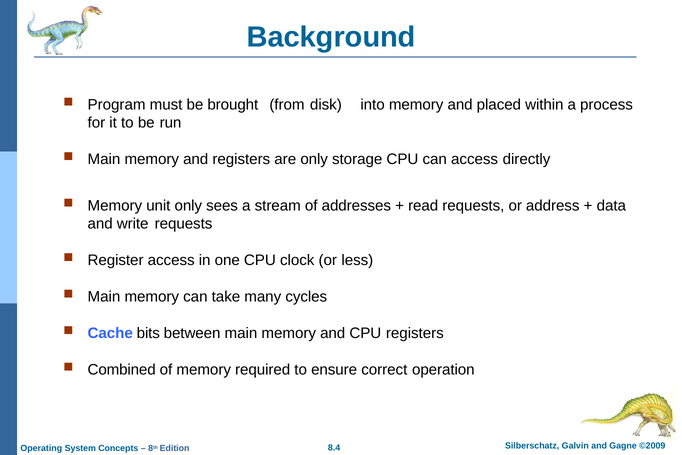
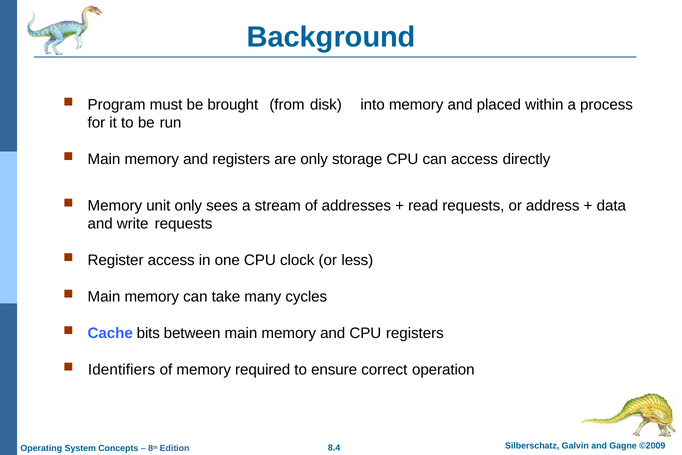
Combined: Combined -> Identifiers
